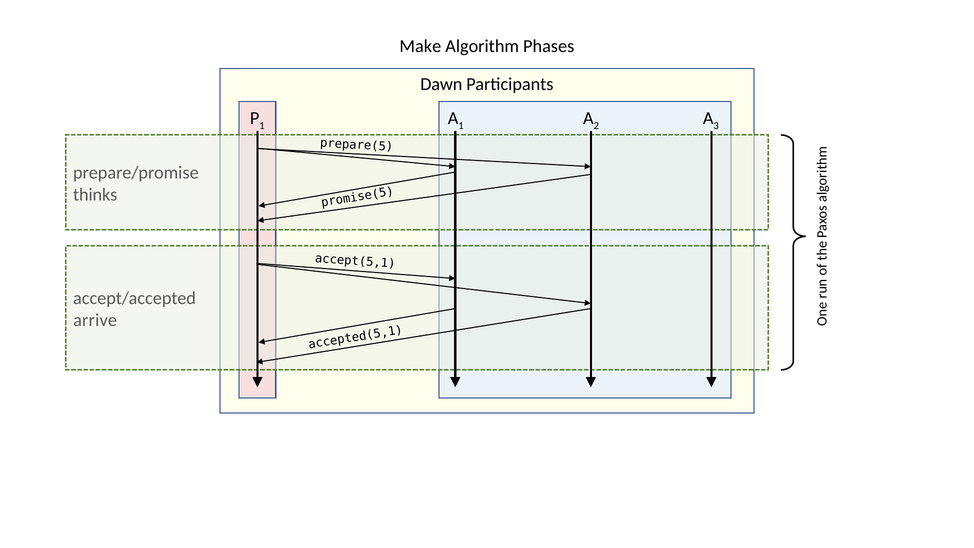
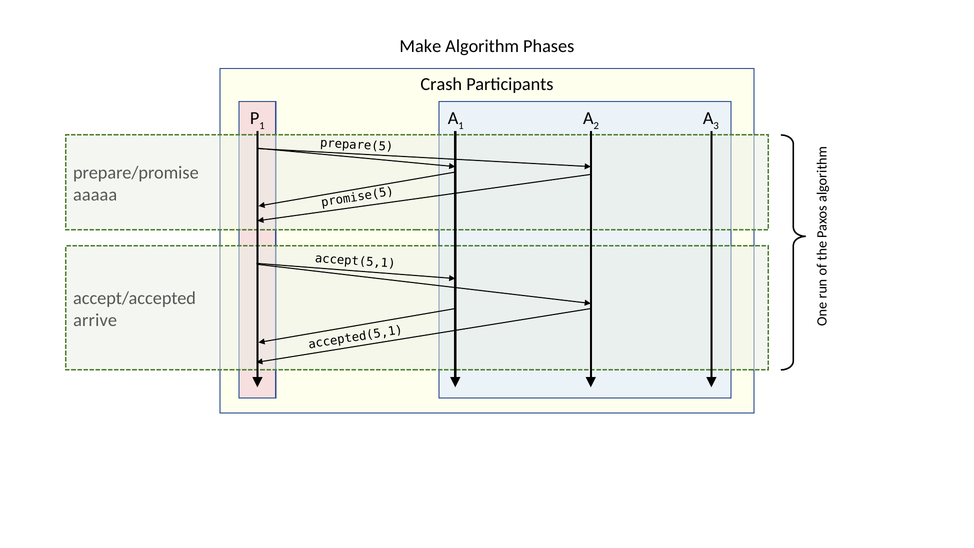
Dawn: Dawn -> Crash
thinks: thinks -> aaaaa
